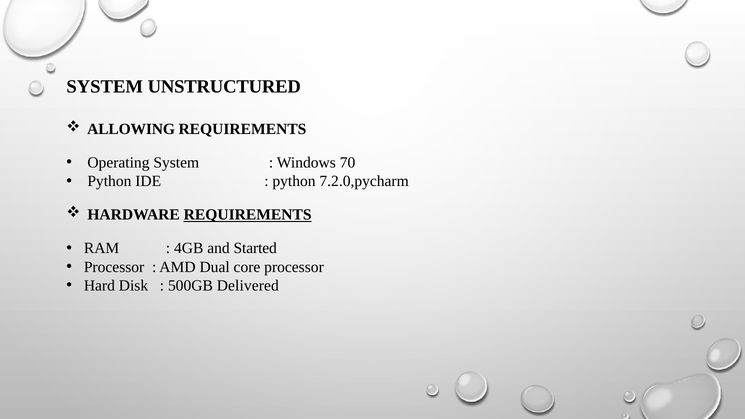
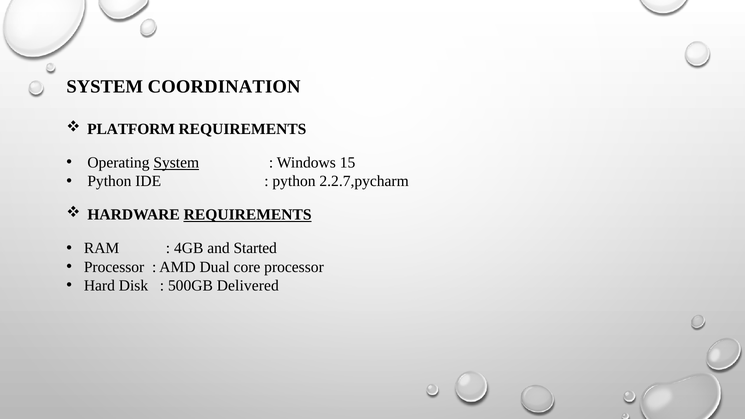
UNSTRUCTURED: UNSTRUCTURED -> COORDINATION
ALLOWING: ALLOWING -> PLATFORM
System at (176, 163) underline: none -> present
70: 70 -> 15
7.2.0,pycharm: 7.2.0,pycharm -> 2.2.7,pycharm
